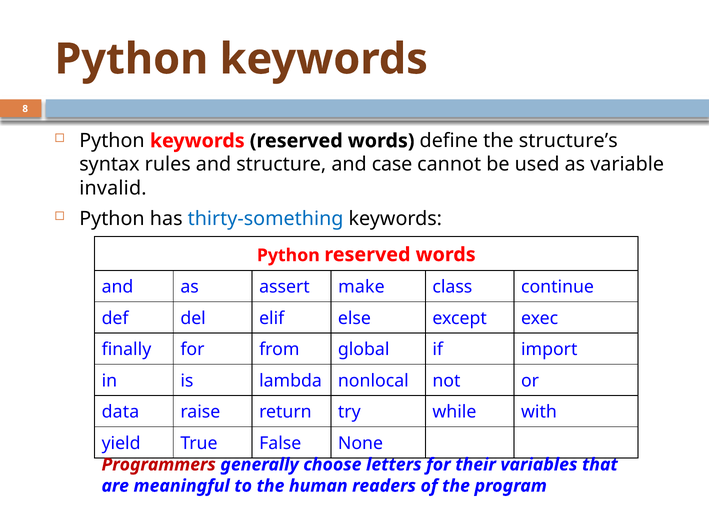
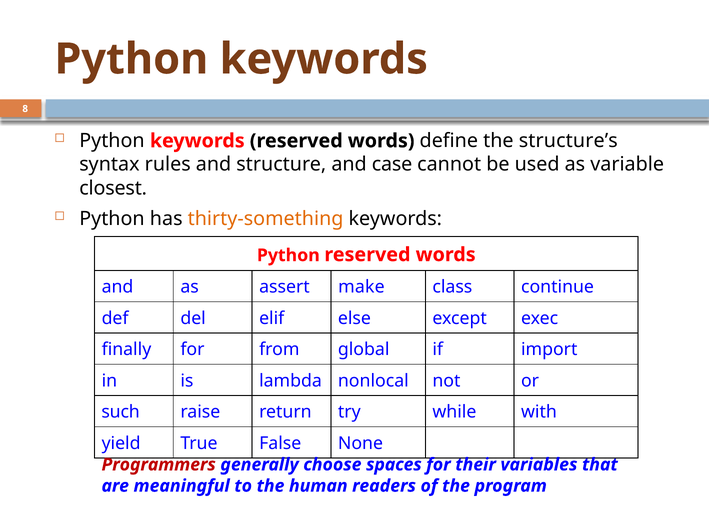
invalid: invalid -> closest
thirty-something colour: blue -> orange
data: data -> such
letters: letters -> spaces
